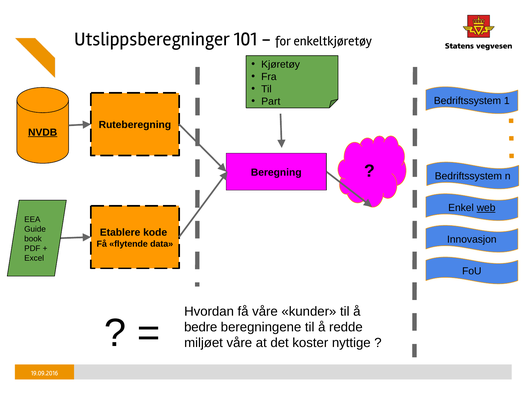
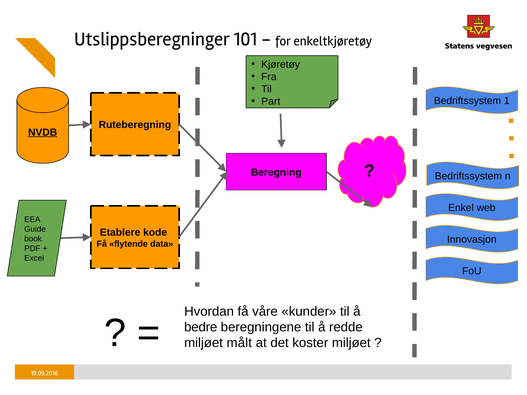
web underline: present -> none
miljøet våre: våre -> målt
koster nyttige: nyttige -> miljøet
